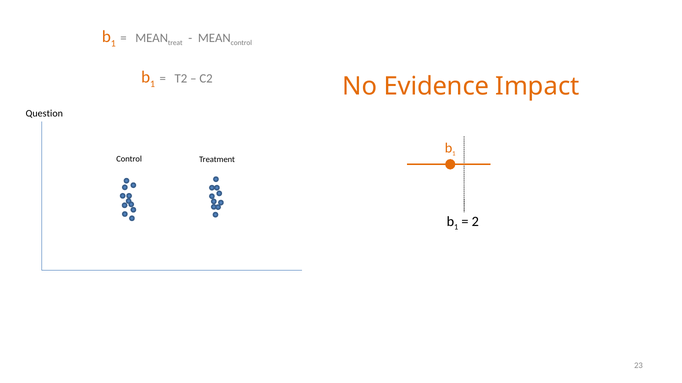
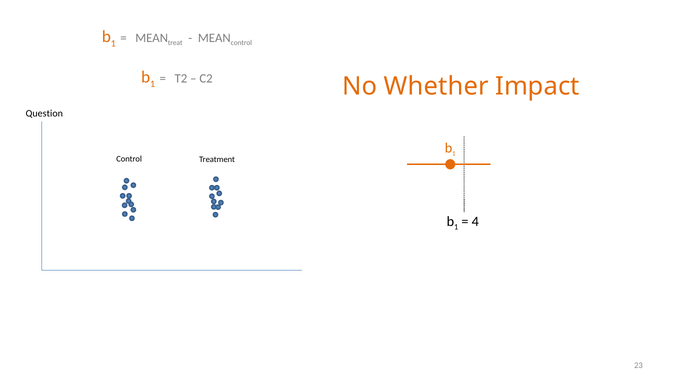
Evidence: Evidence -> Whether
2: 2 -> 4
